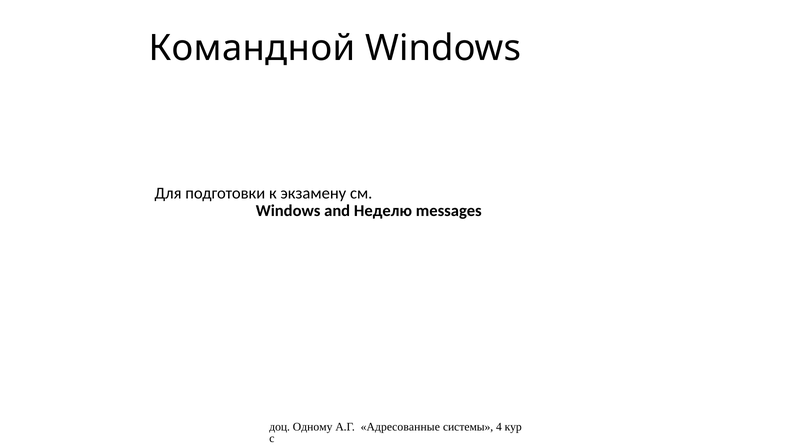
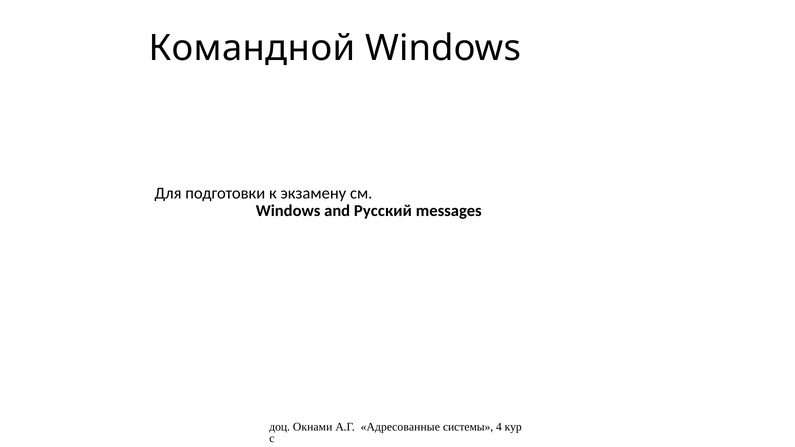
Неделю: Неделю -> Русский
Одному: Одному -> Окнами
